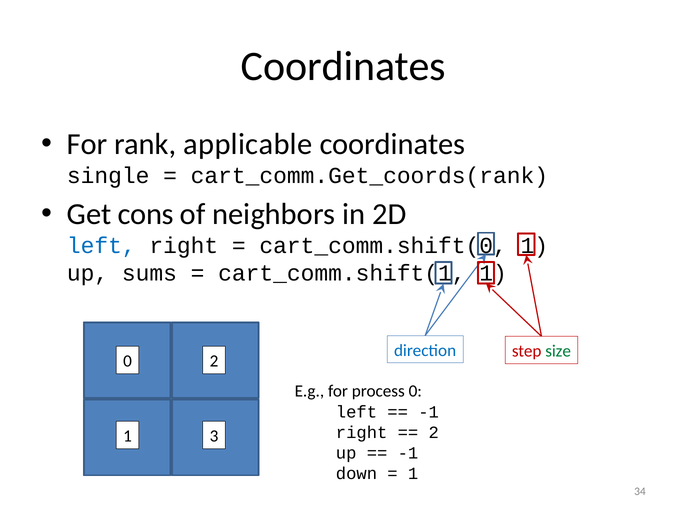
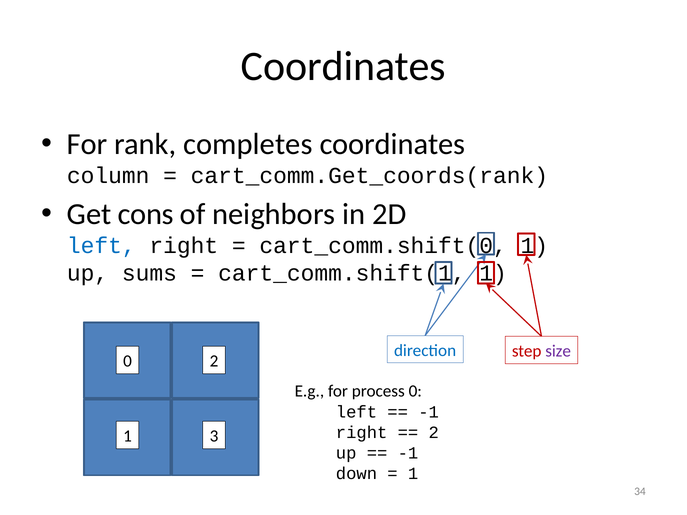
applicable: applicable -> completes
single: single -> column
size colour: green -> purple
